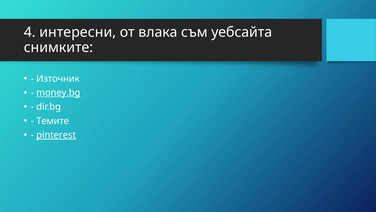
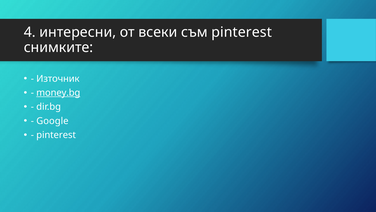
влака: влака -> всеки
съм уебсайта: уебсайта -> pinterest
Темите: Темите -> Google
pinterest at (56, 135) underline: present -> none
